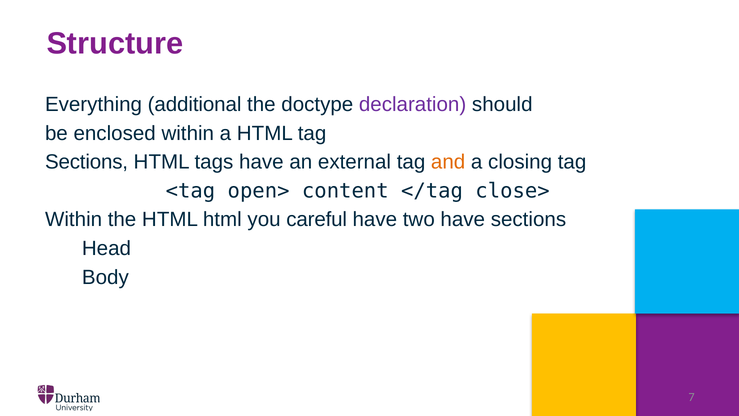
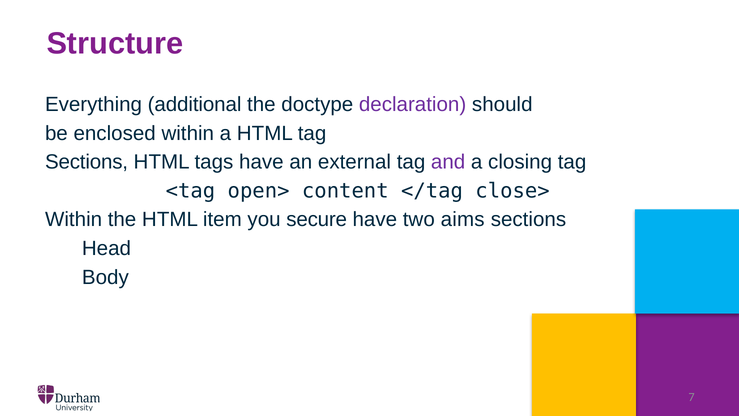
and colour: orange -> purple
HTML html: html -> item
careful: careful -> secure
two have: have -> aims
